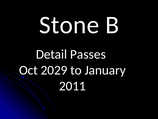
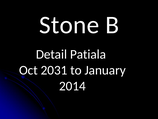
Passes: Passes -> Patiala
2029: 2029 -> 2031
2011: 2011 -> 2014
